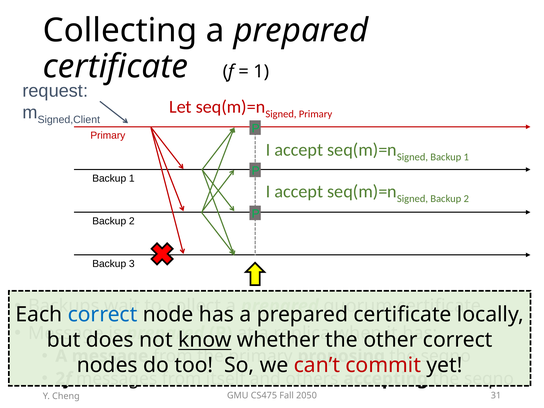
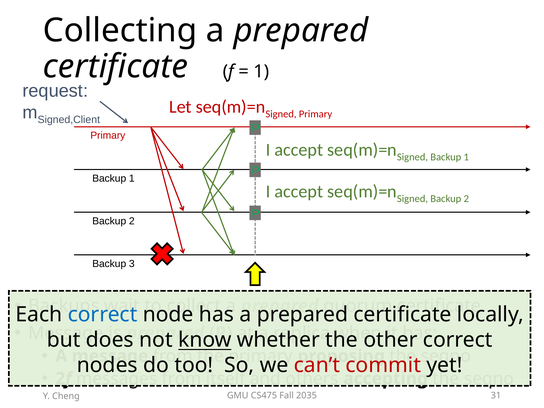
2050: 2050 -> 2035
